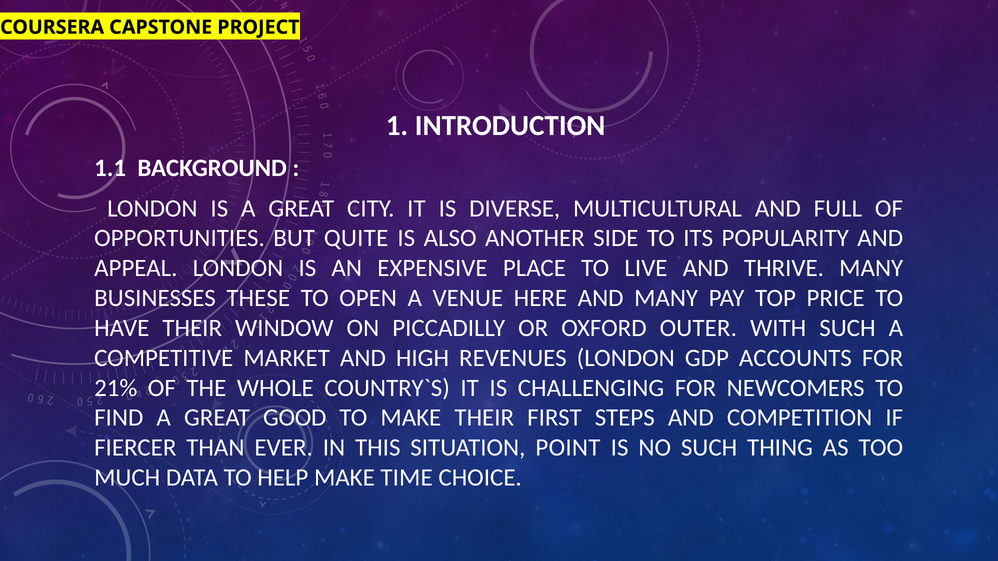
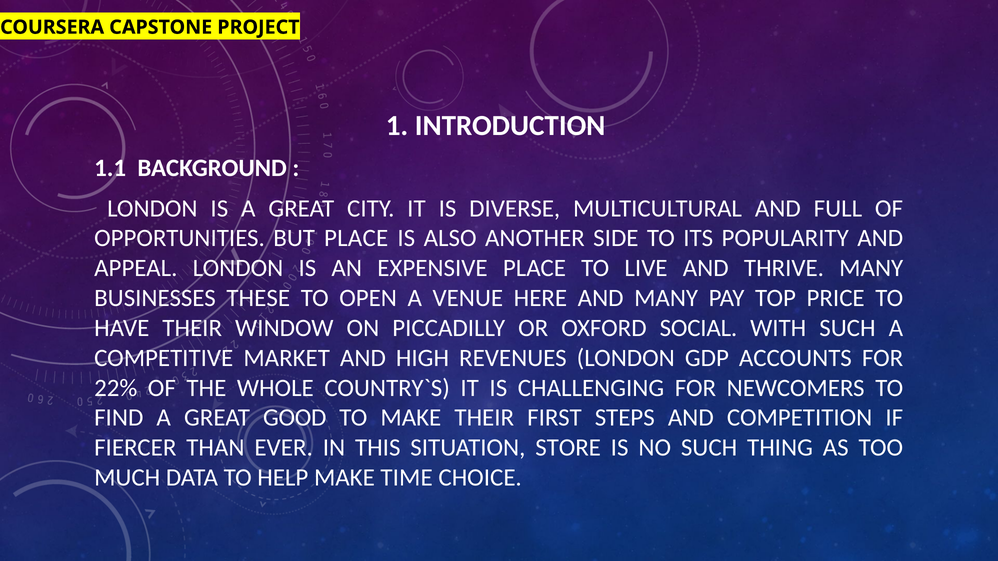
BUT QUITE: QUITE -> PLACE
OUTER: OUTER -> SOCIAL
21%: 21% -> 22%
POINT: POINT -> STORE
